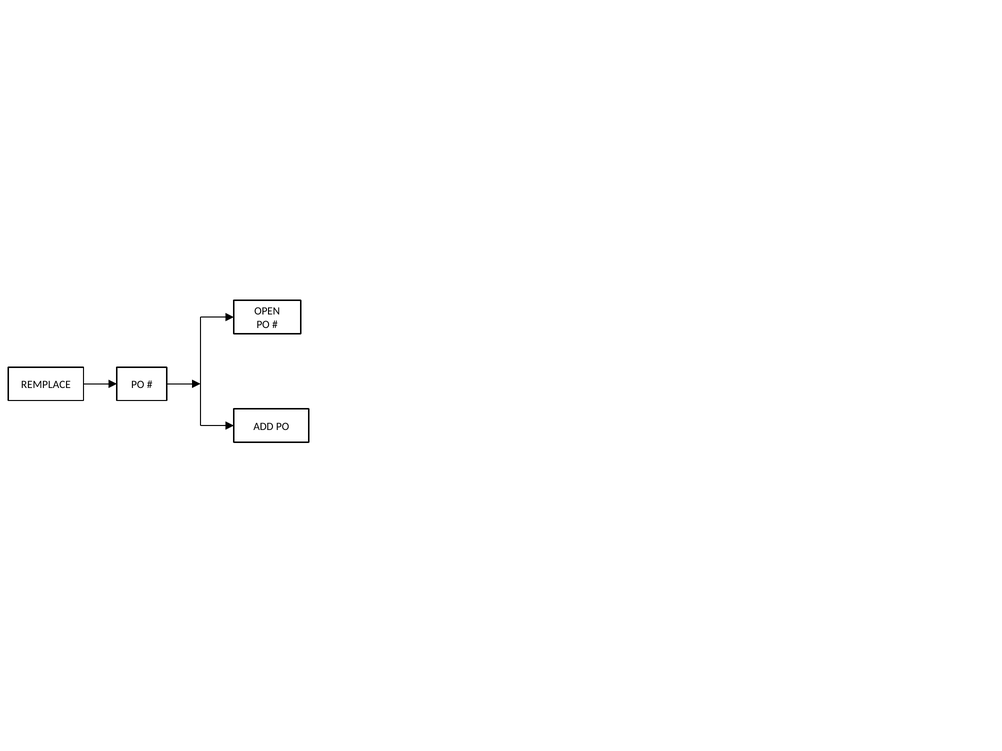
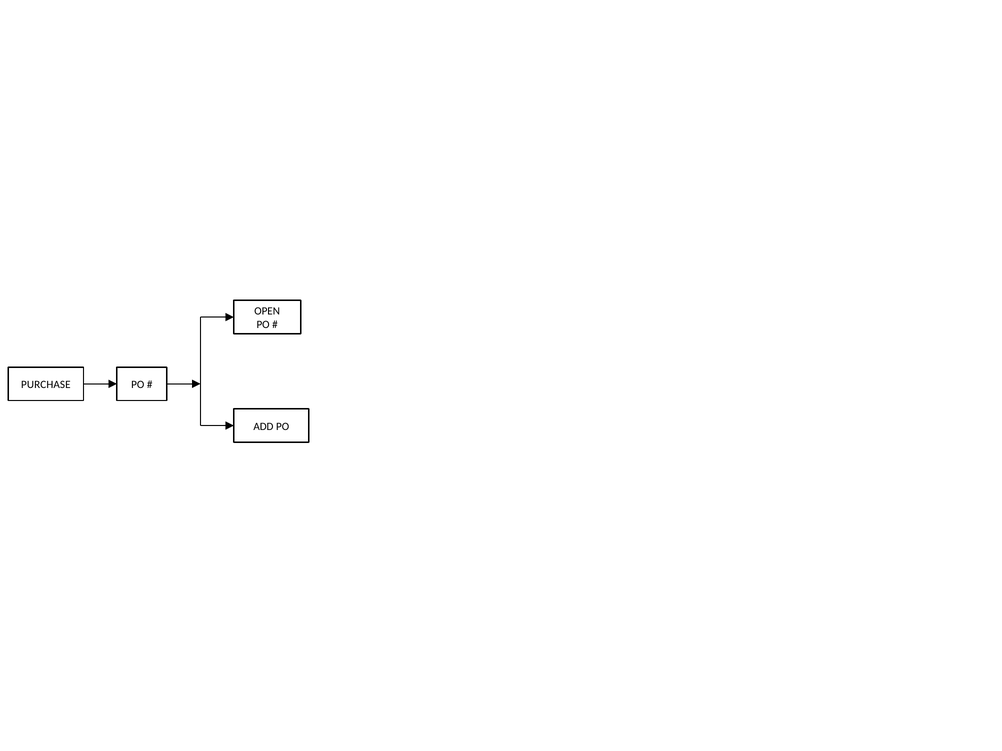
REMPLACE: REMPLACE -> PURCHASE
